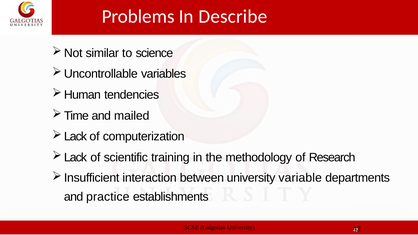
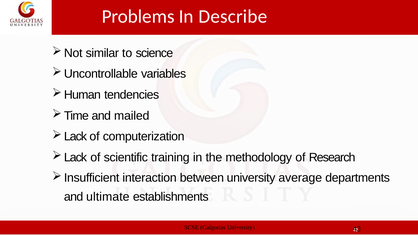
variable: variable -> average
practice: practice -> ultimate
